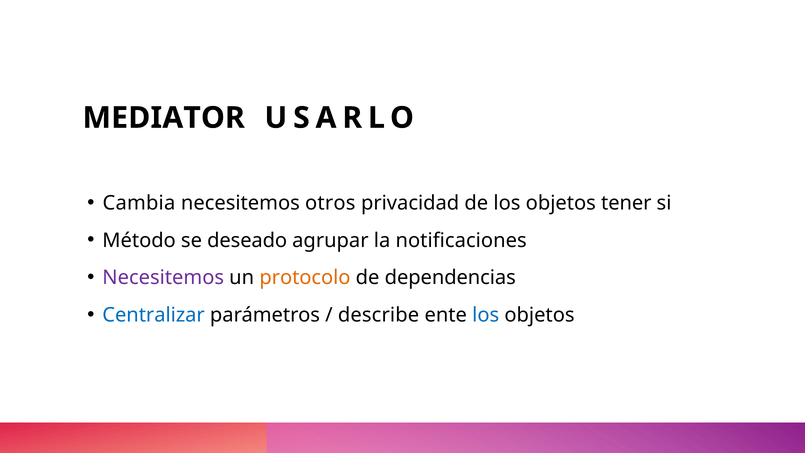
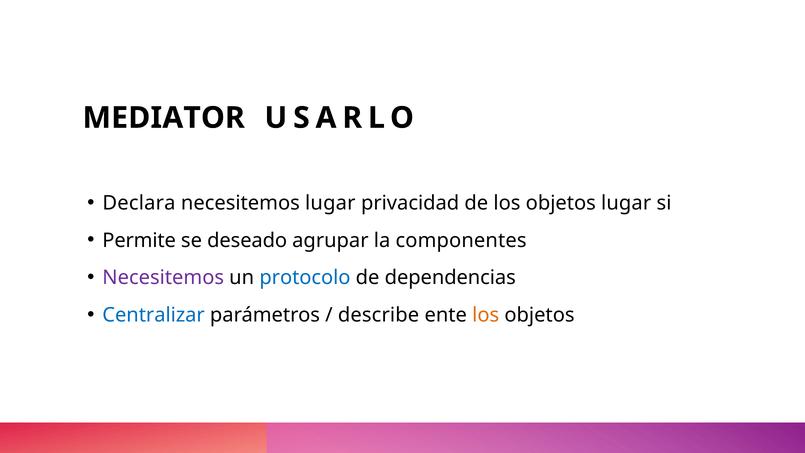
Cambia: Cambia -> Declara
necesitemos otros: otros -> lugar
objetos tener: tener -> lugar
Método: Método -> Permite
notificaciones: notificaciones -> componentes
protocolo colour: orange -> blue
los at (486, 315) colour: blue -> orange
